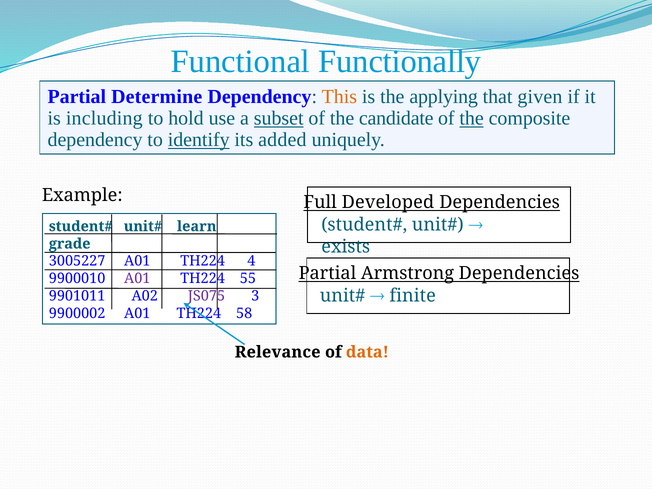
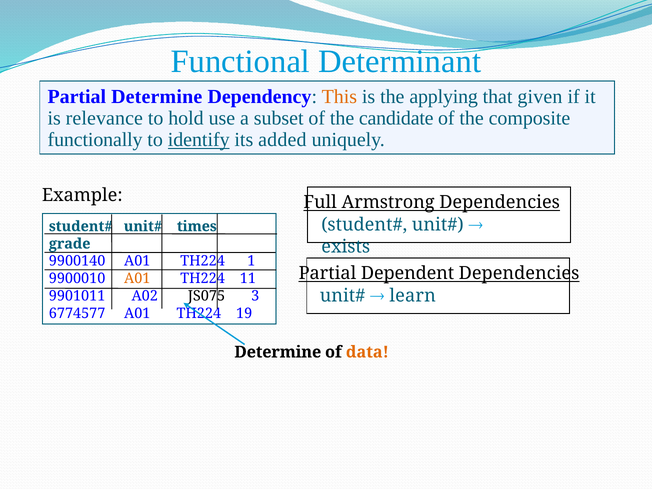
Functionally: Functionally -> Determinant
including: including -> relevance
subset underline: present -> none
the at (472, 118) underline: present -> none
dependency at (95, 140): dependency -> functionally
Developed: Developed -> Armstrong
learn: learn -> times
3005227: 3005227 -> 9900140
4: 4 -> 1
Armstrong: Armstrong -> Dependent
A01 at (137, 279) colour: purple -> orange
55: 55 -> 11
finite: finite -> learn
JS075 colour: purple -> black
9900002: 9900002 -> 6774577
58: 58 -> 19
Relevance at (278, 352): Relevance -> Determine
